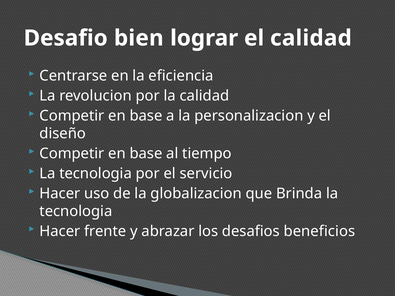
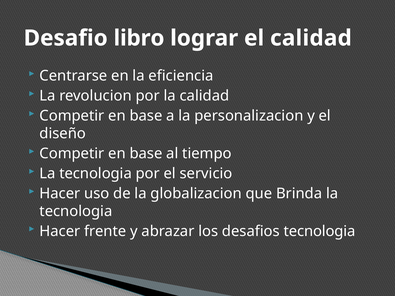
bien: bien -> libro
desafios beneficios: beneficios -> tecnologia
